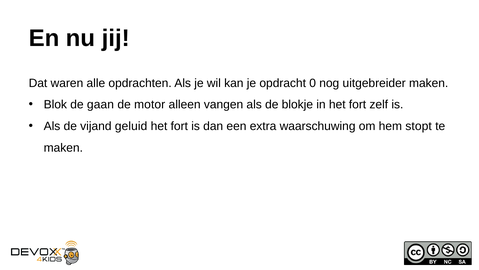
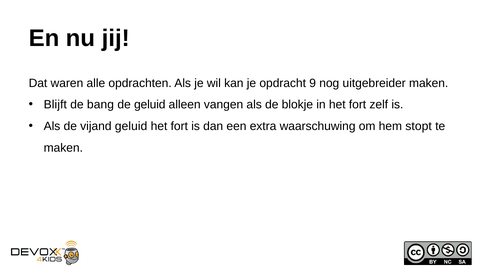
0: 0 -> 9
Blok: Blok -> Blijft
gaan: gaan -> bang
de motor: motor -> geluid
